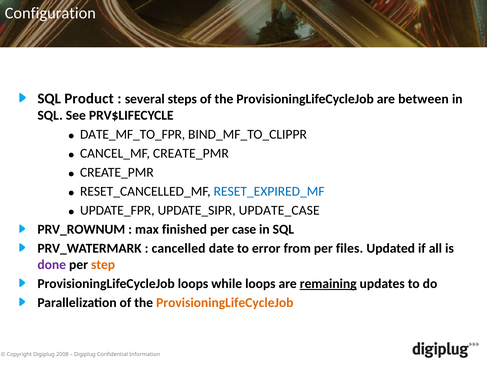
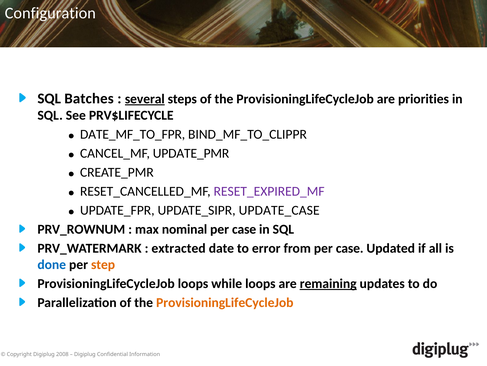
Product: Product -> Batches
several underline: none -> present
between: between -> priorities
CANCEL_MF CREATE_PMR: CREATE_PMR -> UPDATE_PMR
RESET_EXPIRED_MF colour: blue -> purple
finished: finished -> nominal
cancelled: cancelled -> extracted
from per files: files -> case
done colour: purple -> blue
